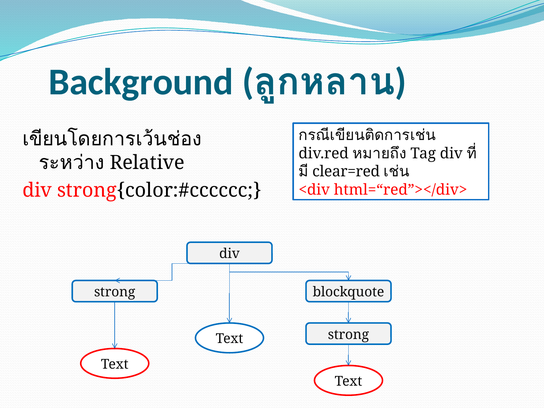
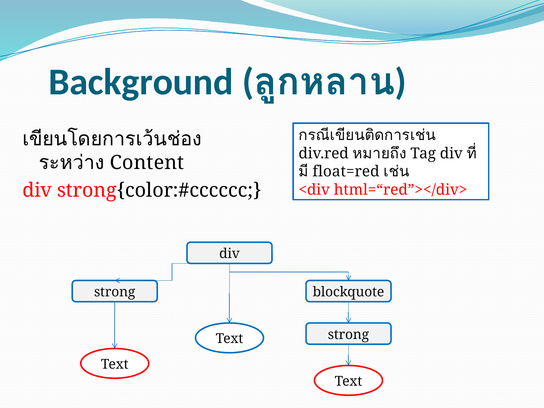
Relative: Relative -> Content
clear=red: clear=red -> float=red
